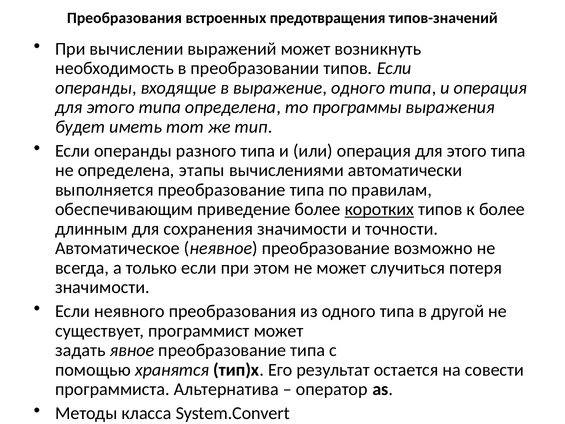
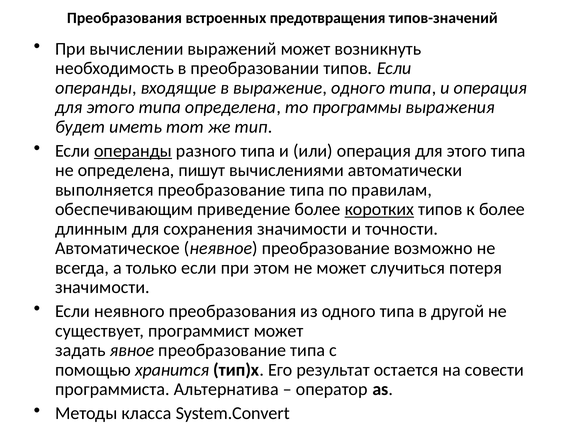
операнды at (133, 151) underline: none -> present
этапы: этапы -> пишут
хранятся: хранятся -> хранится
